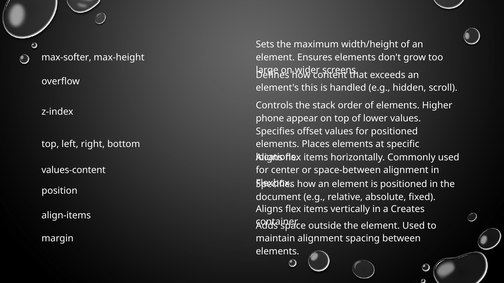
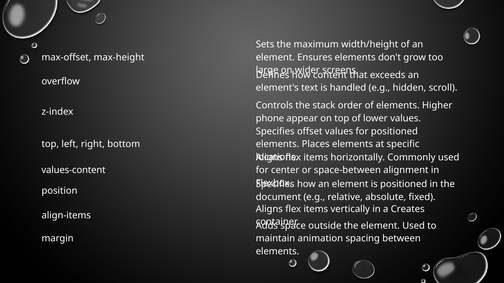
max-softer: max-softer -> max-offset
this: this -> text
maintain alignment: alignment -> animation
